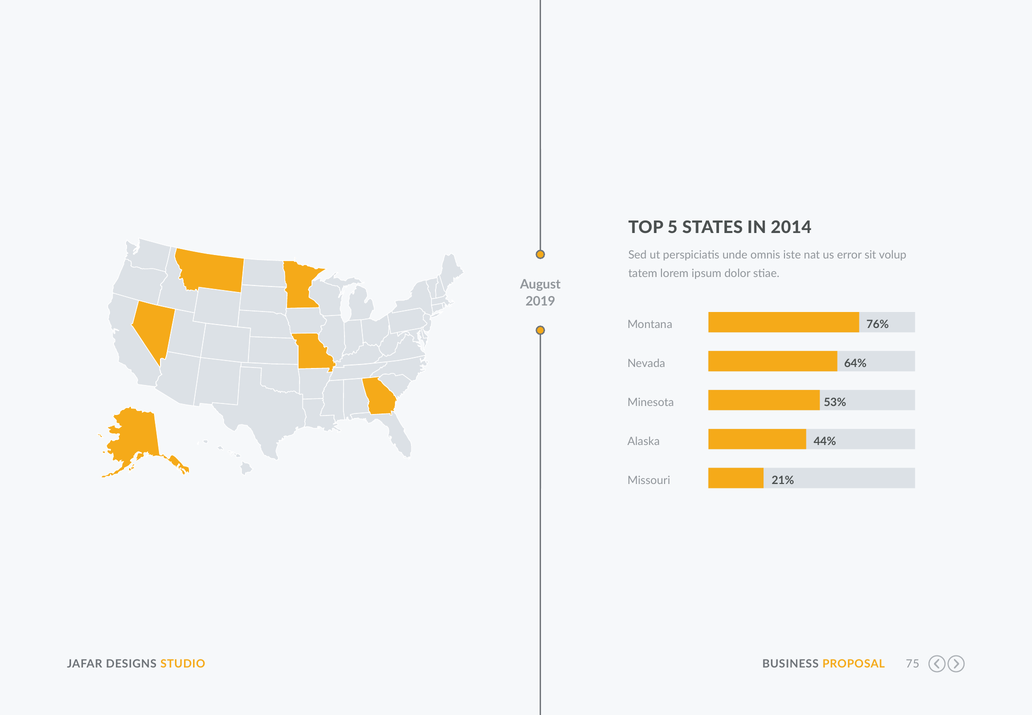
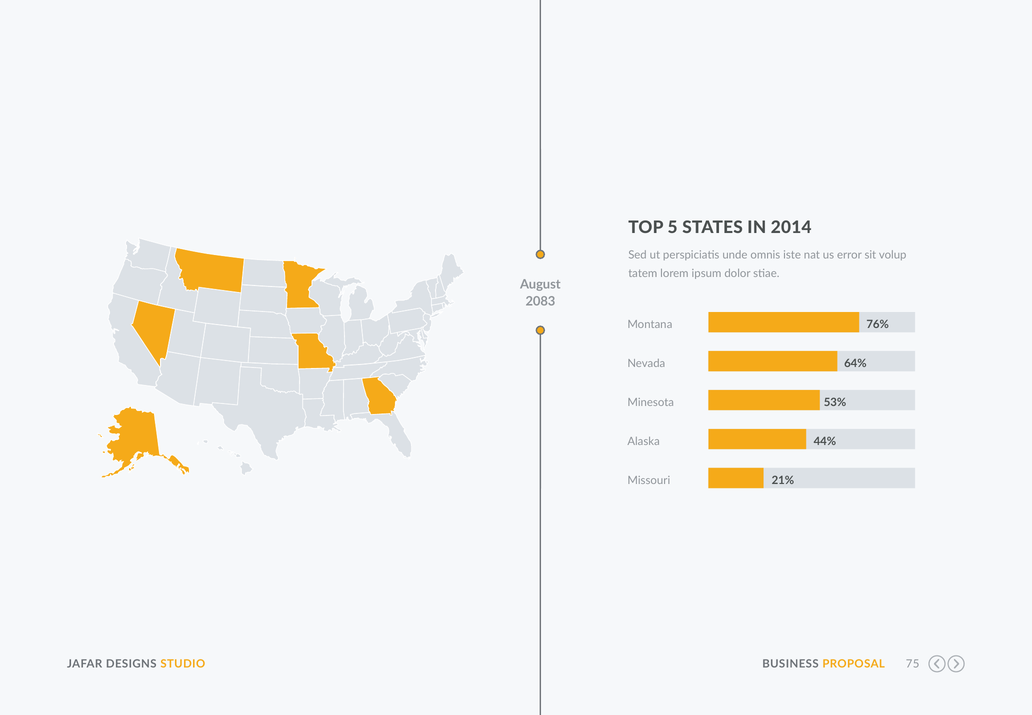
2019: 2019 -> 2083
